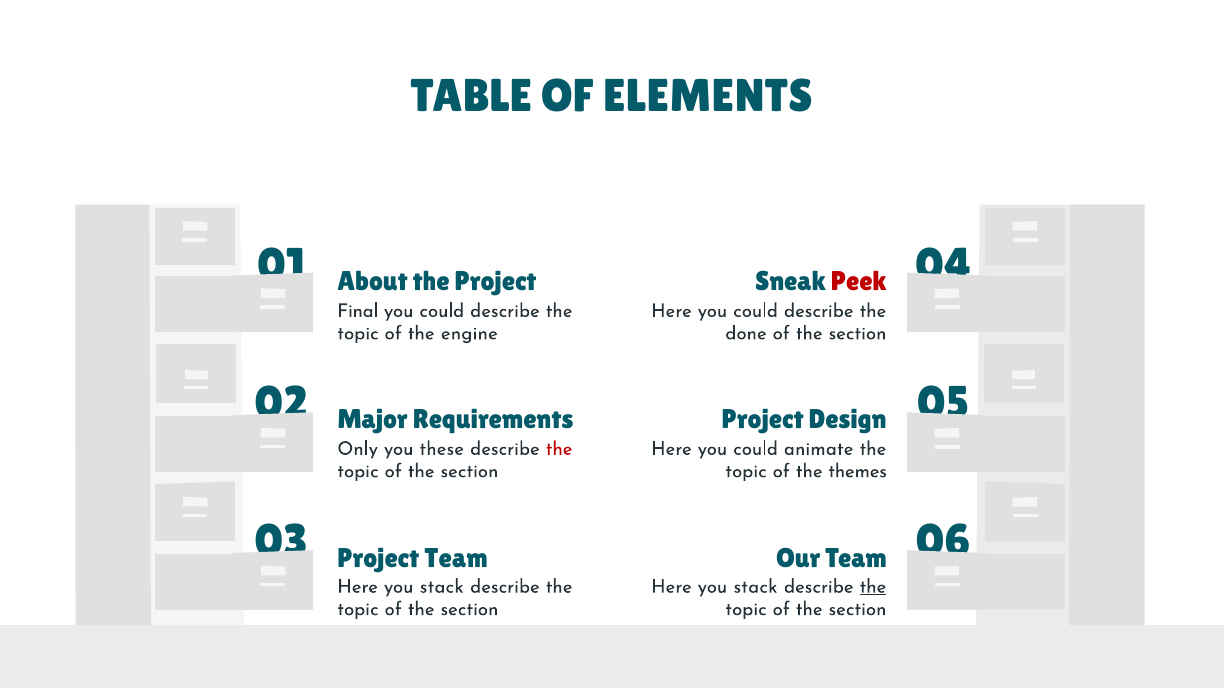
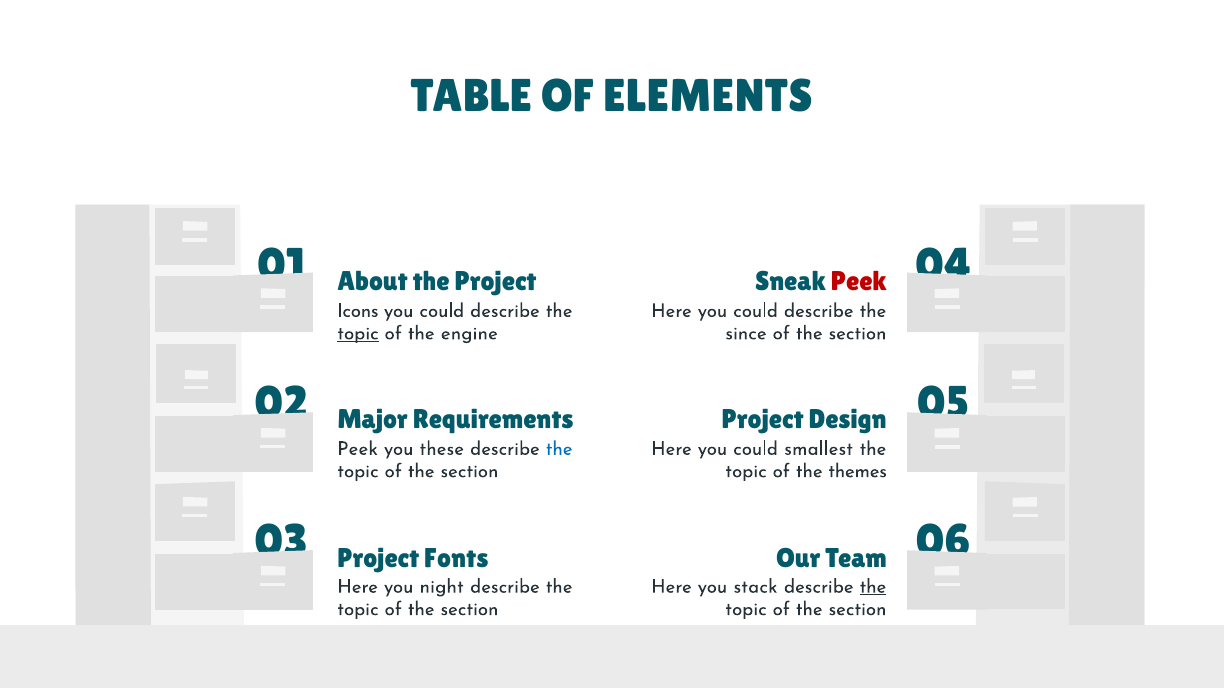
Final: Final -> Icons
topic at (358, 333) underline: none -> present
done: done -> since
Only at (358, 449): Only -> Peek
the at (559, 449) colour: red -> blue
animate: animate -> smallest
Project Team: Team -> Fonts
stack at (442, 587): stack -> night
